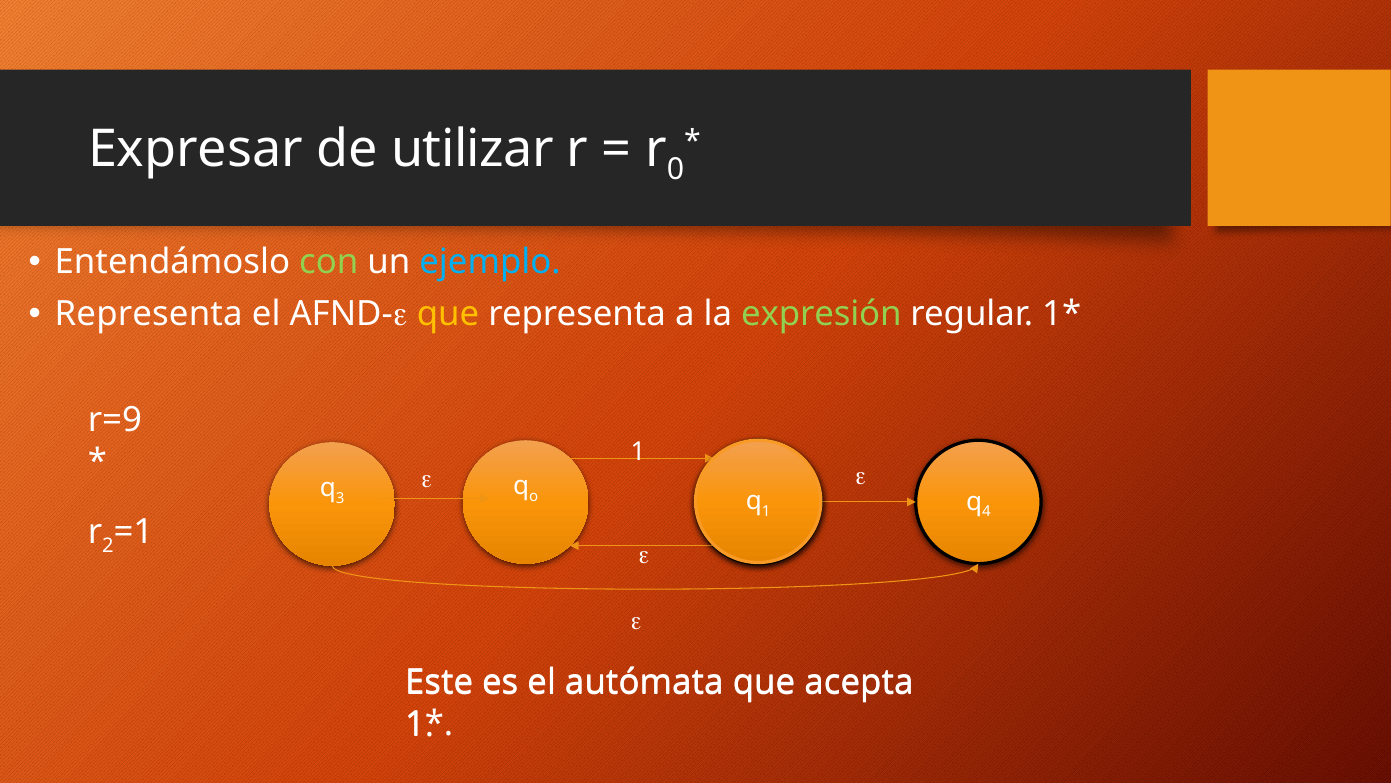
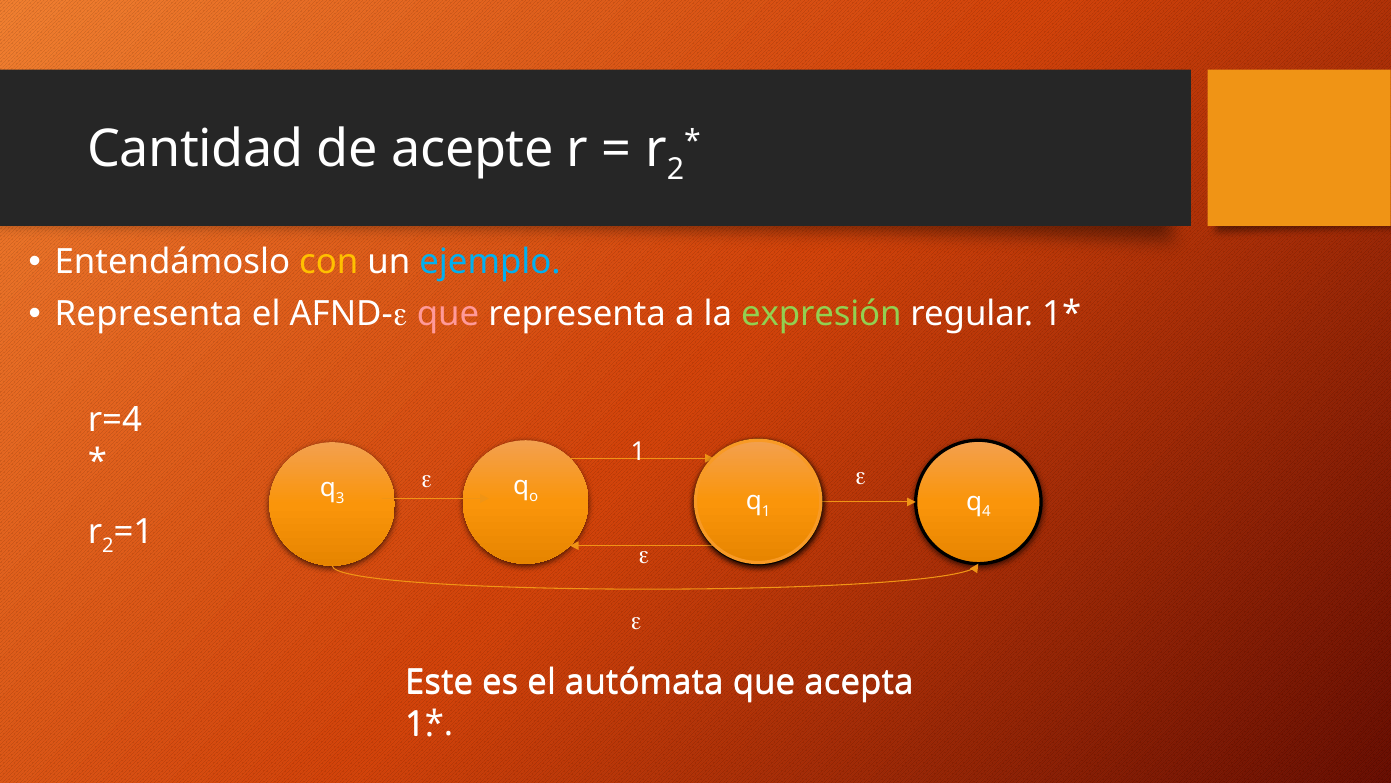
Expresar: Expresar -> Cantidad
utilizar: utilizar -> acepte
0 at (676, 170): 0 -> 2
con colour: light green -> yellow
que at (448, 314) colour: yellow -> pink
r=9: r=9 -> r=4
